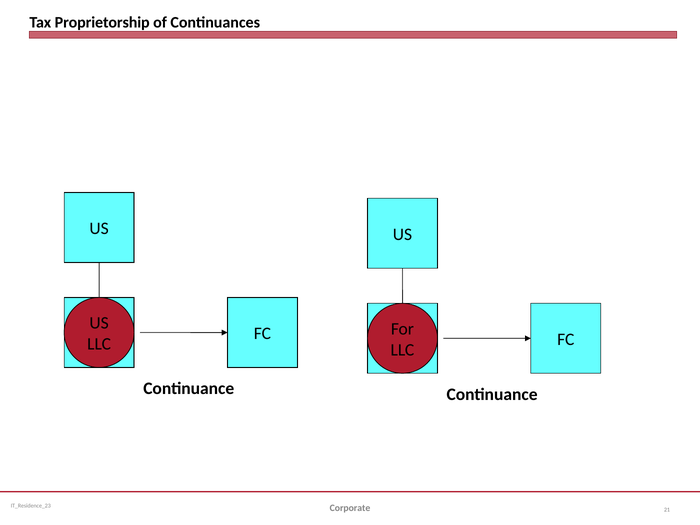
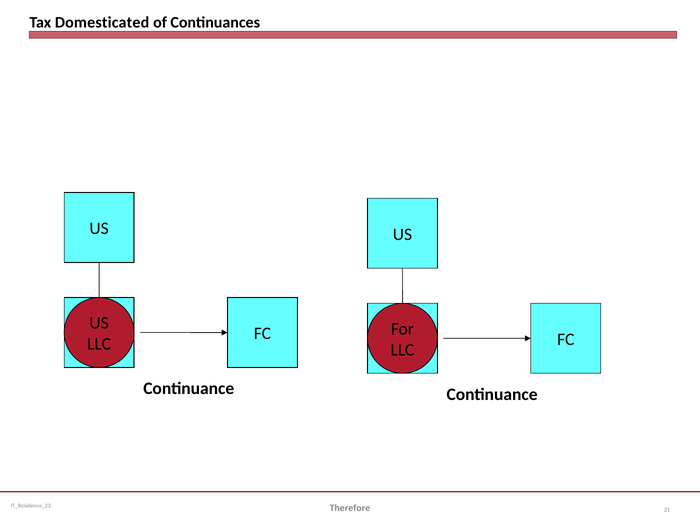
Proprietorship: Proprietorship -> Domesticated
Corporate: Corporate -> Therefore
